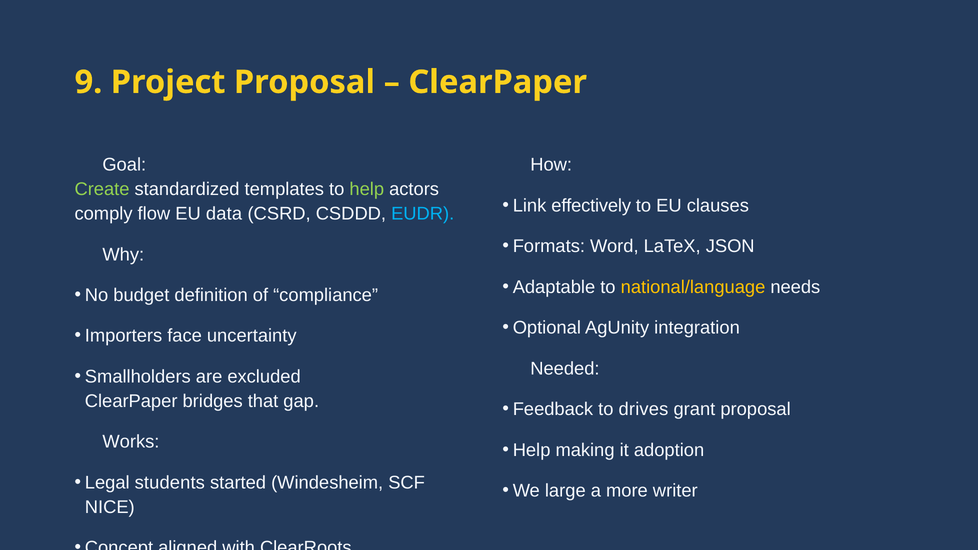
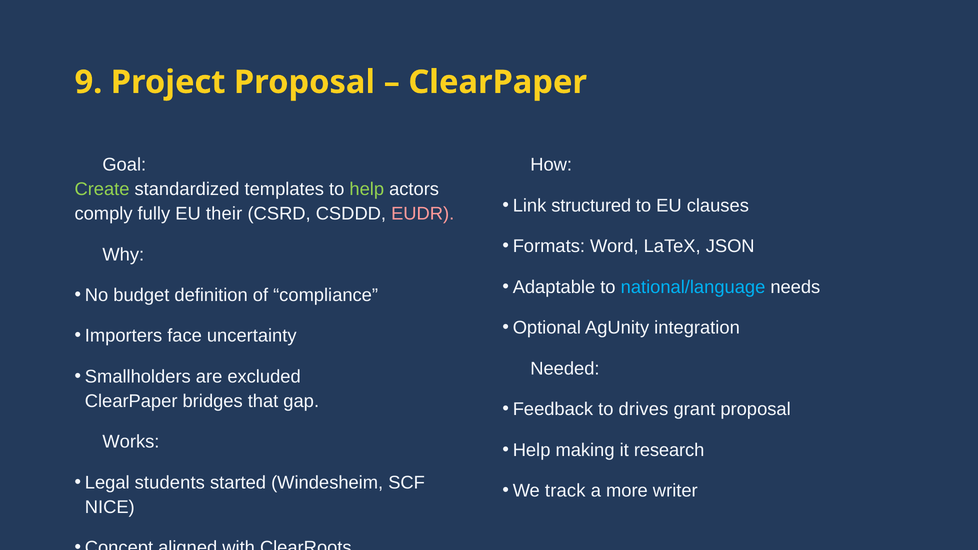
effectively: effectively -> structured
flow: flow -> fully
data: data -> their
EUDR colour: light blue -> pink
national/language colour: yellow -> light blue
adoption: adoption -> research
large: large -> track
